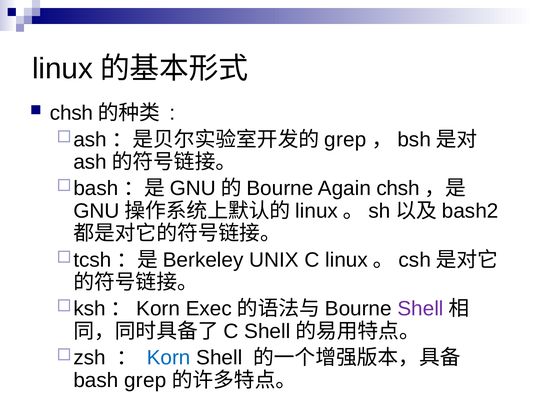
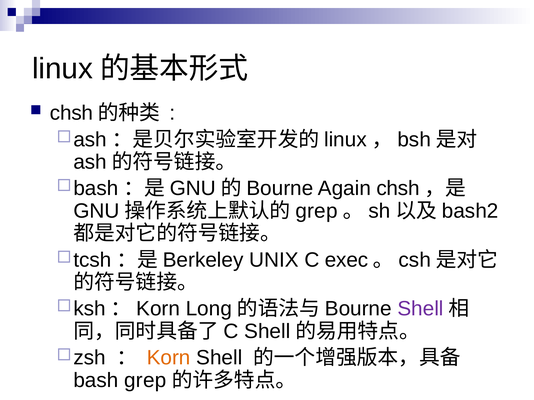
grep at (345, 140): grep -> linux
linux at (317, 211): linux -> grep
C linux: linux -> exec
Exec: Exec -> Long
Korn at (169, 358) colour: blue -> orange
